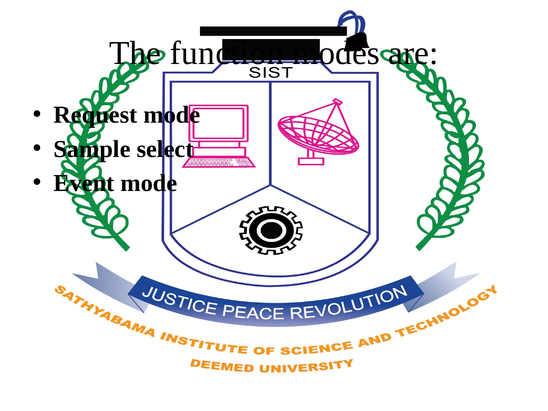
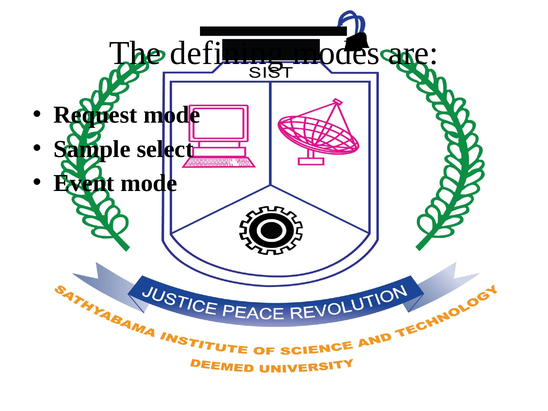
function: function -> defining
